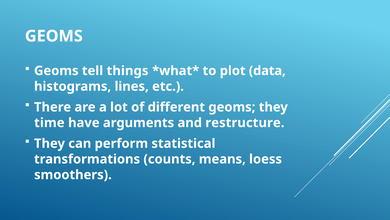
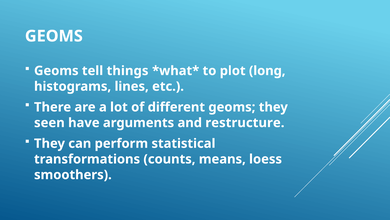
data: data -> long
time: time -> seen
